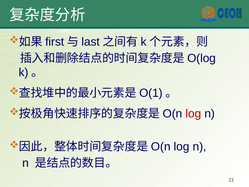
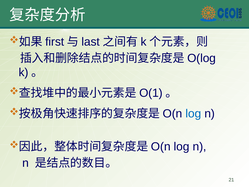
log at (193, 113) colour: red -> blue
